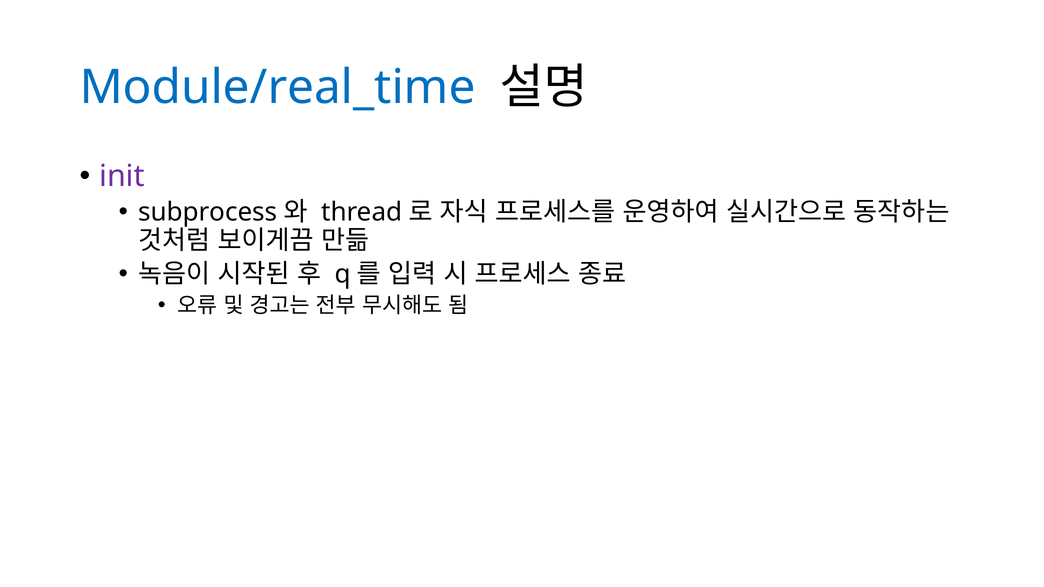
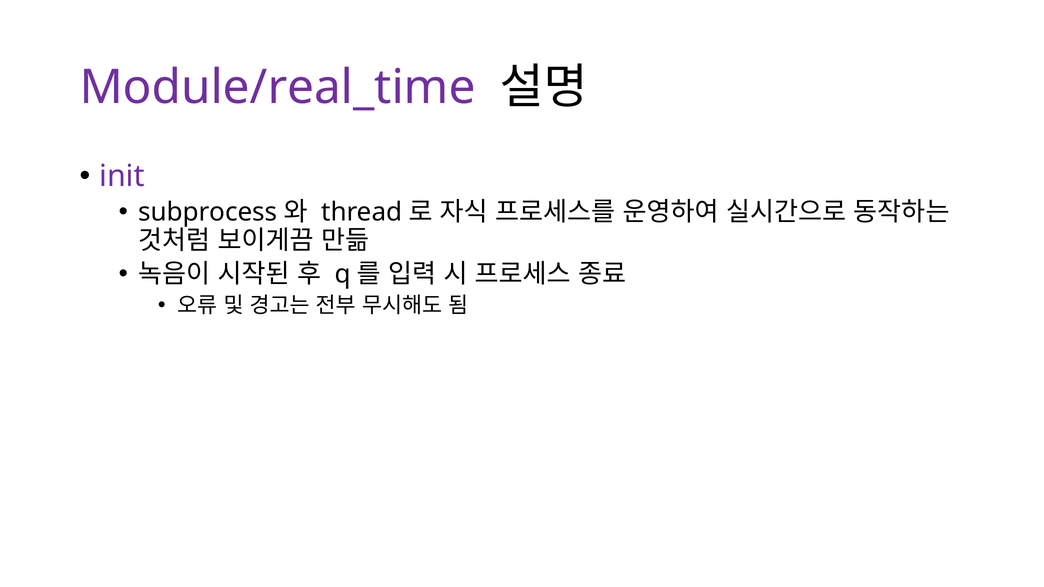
Module/real_time colour: blue -> purple
